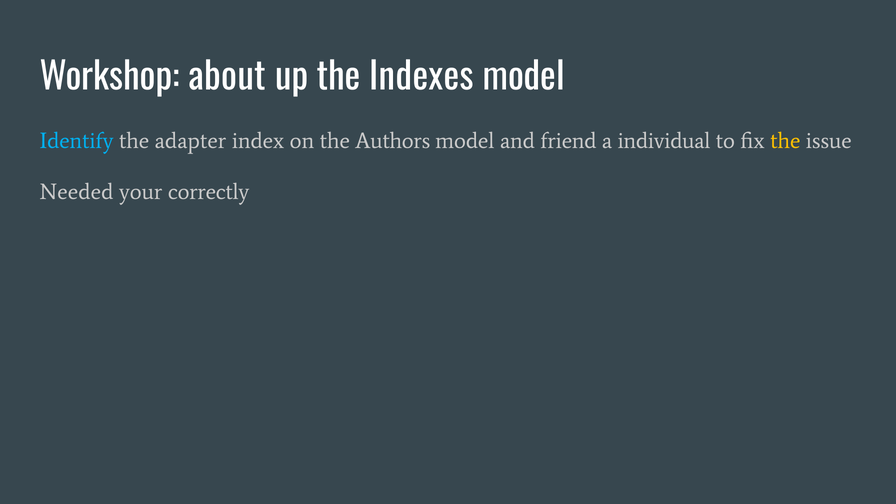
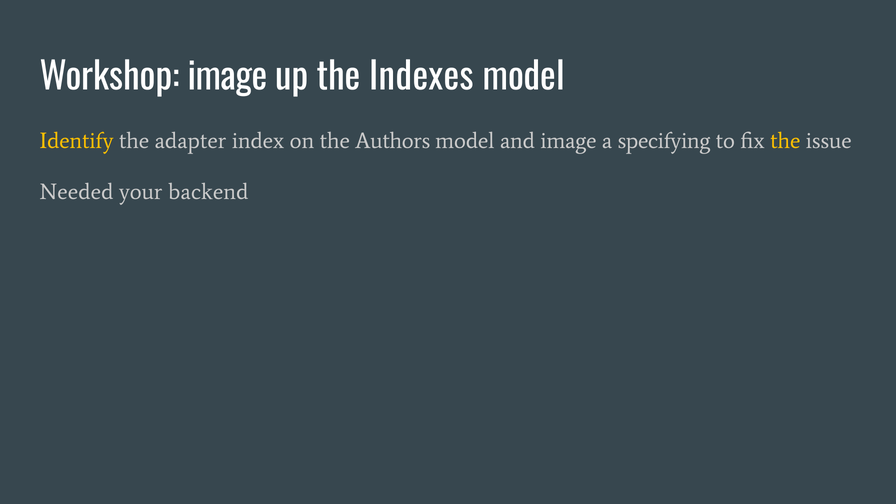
Workshop about: about -> image
Identify colour: light blue -> yellow
and friend: friend -> image
individual: individual -> specifying
correctly: correctly -> backend
